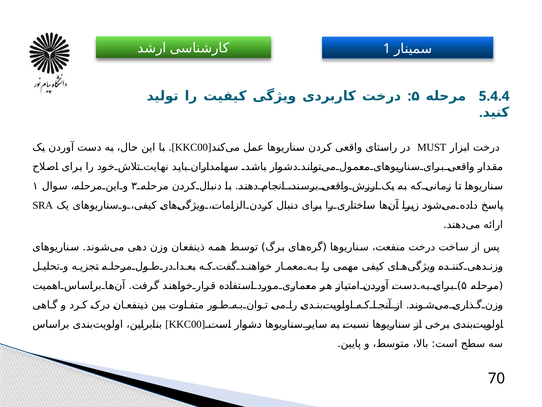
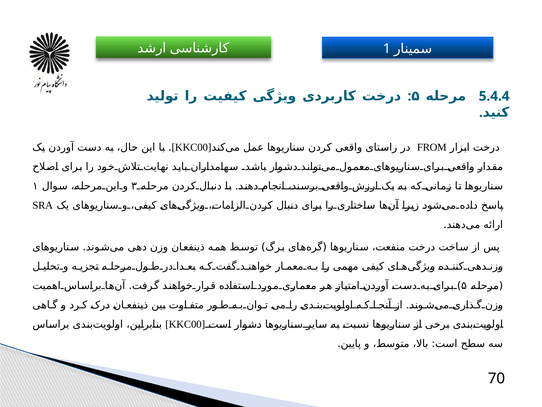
MUST: MUST -> FROM
